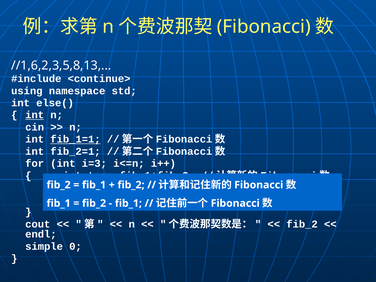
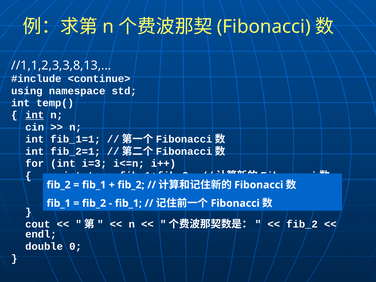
//1,6,2,3,5,8,13: //1,6,2,3,5,8,13 -> //1,1,2,3,3,8,13
else(: else( -> temp(
fib_1=1 underline: present -> none
simple: simple -> double
